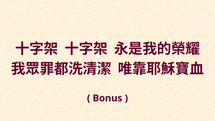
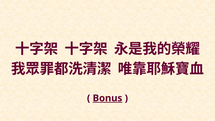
Bonus underline: none -> present
